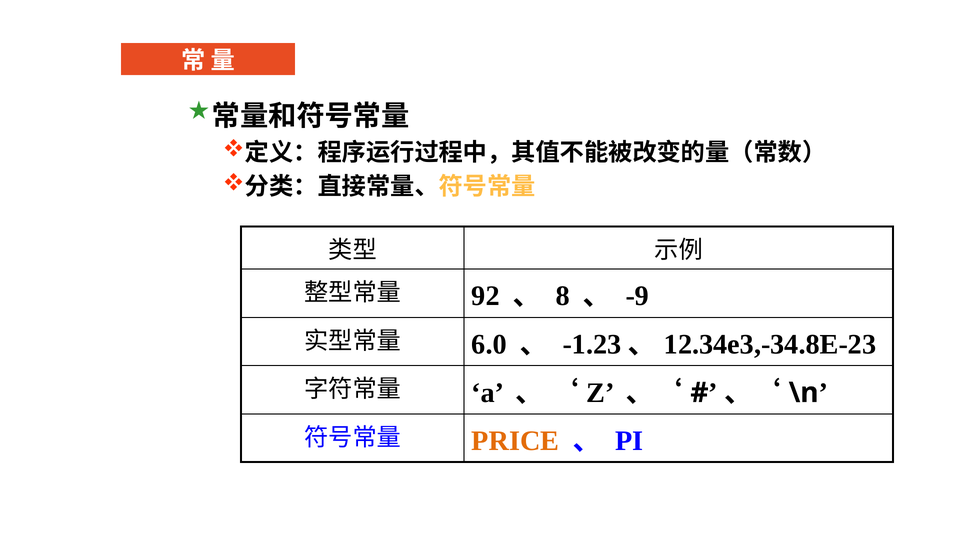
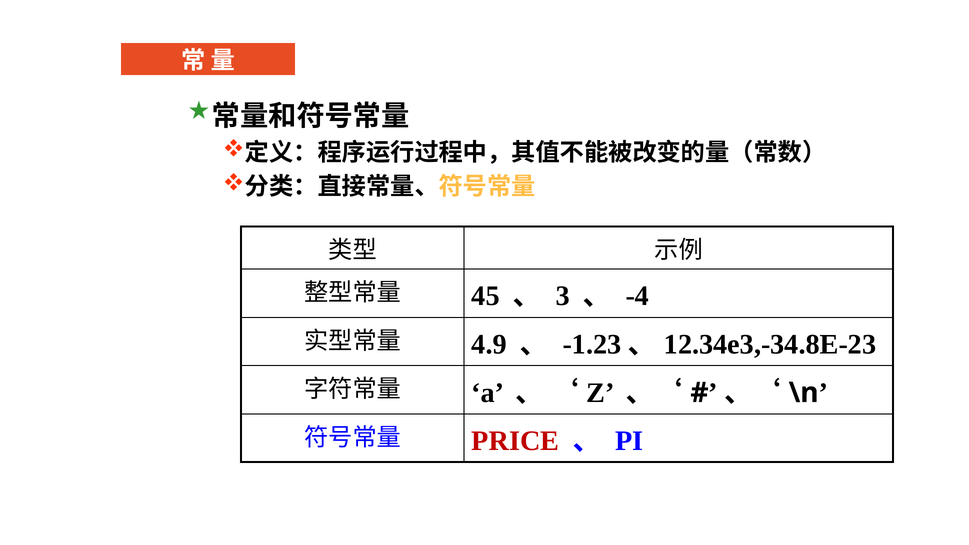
92: 92 -> 45
8: 8 -> 3
-9: -9 -> -4
6.0: 6.0 -> 4.9
PRICE colour: orange -> red
